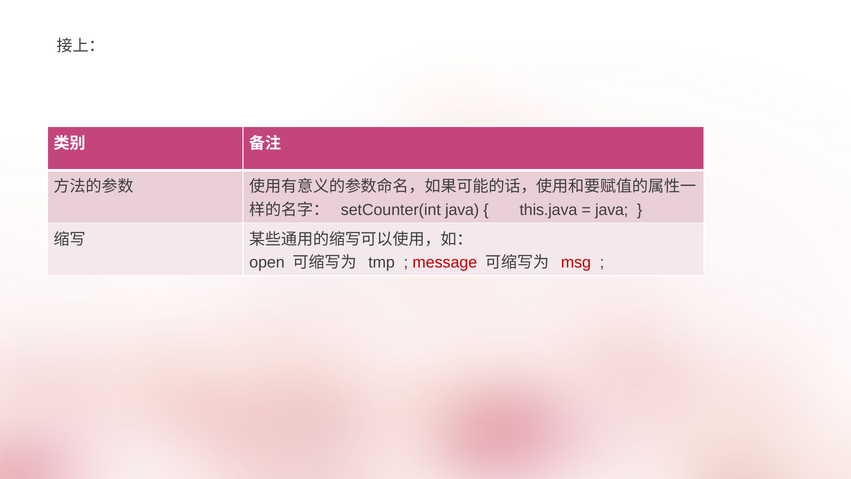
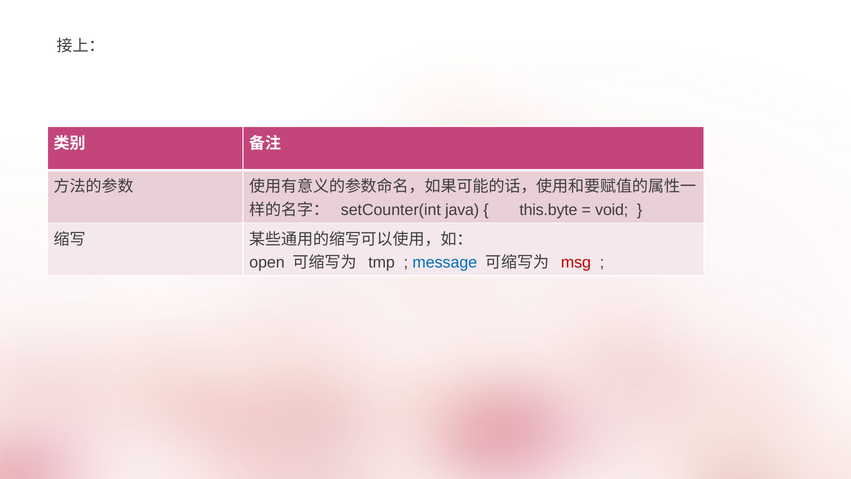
this.java: this.java -> this.byte
java at (612, 210): java -> void
message colour: red -> blue
